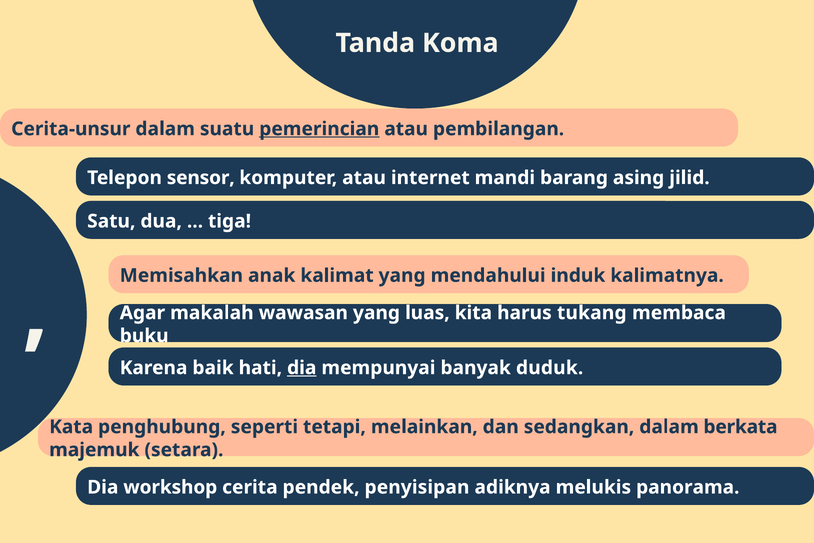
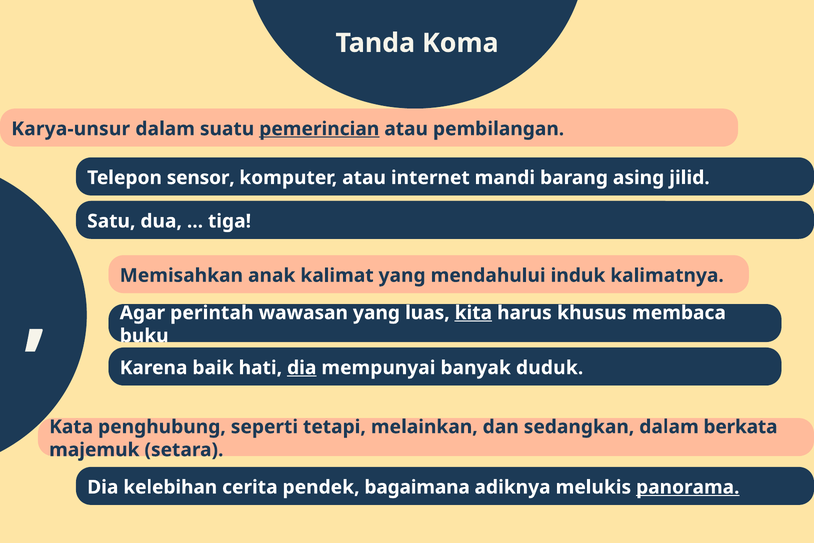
Cerita-unsur: Cerita-unsur -> Karya-unsur
makalah: makalah -> perintah
kita underline: none -> present
tukang: tukang -> khusus
workshop: workshop -> kelebihan
penyisipan: penyisipan -> bagaimana
panorama underline: none -> present
